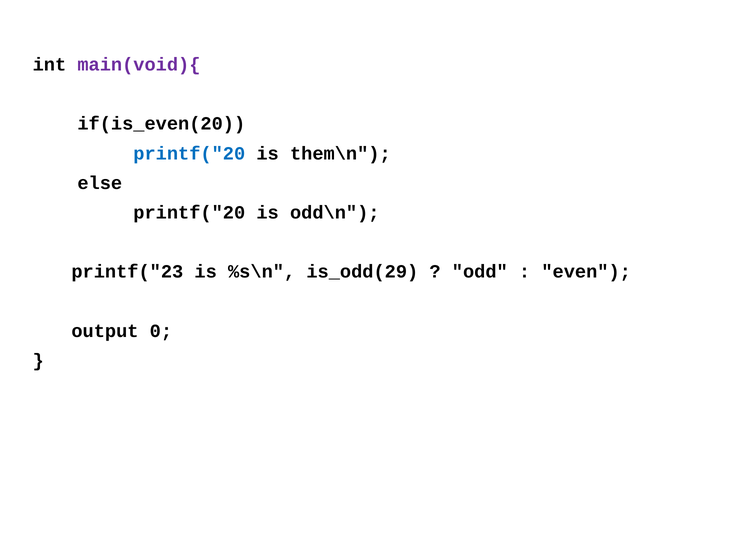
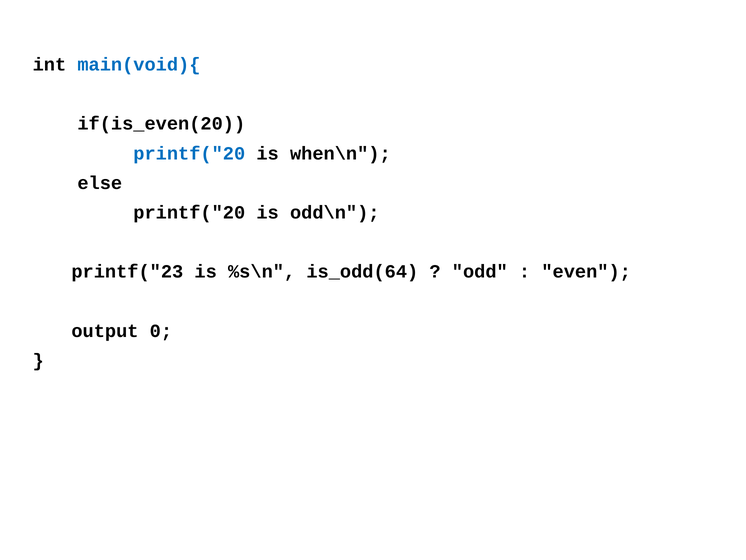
main(void){ colour: purple -> blue
them\n: them\n -> when\n
is_odd(29: is_odd(29 -> is_odd(64
